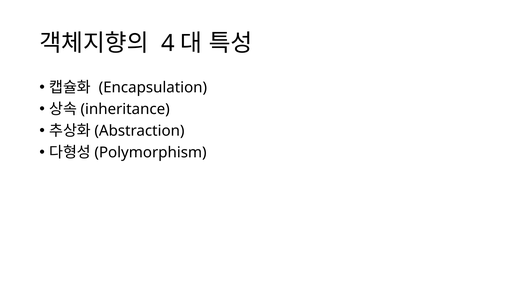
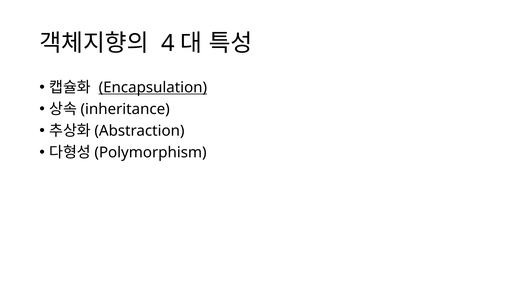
Encapsulation underline: none -> present
